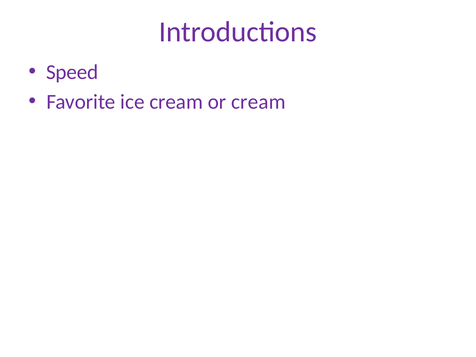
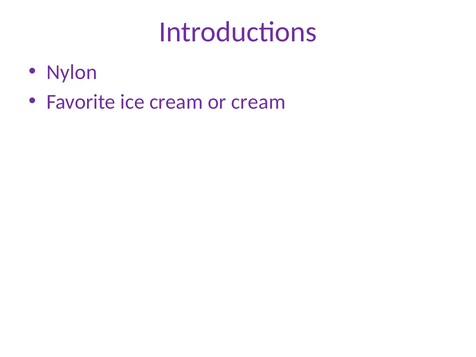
Speed: Speed -> Nylon
